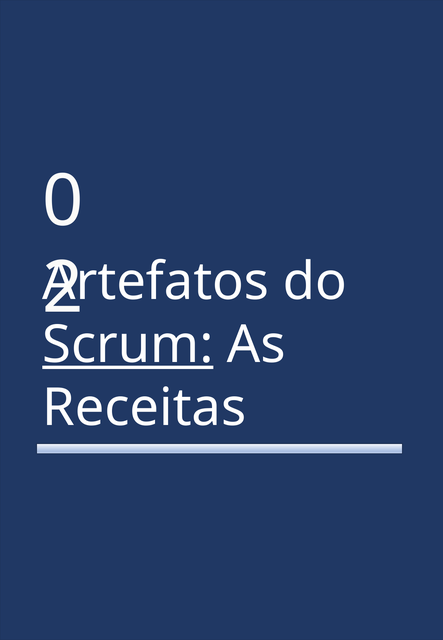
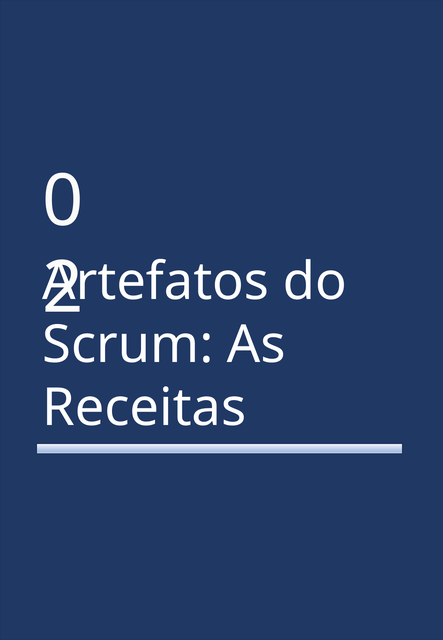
Scrum at (128, 345) underline: present -> none
